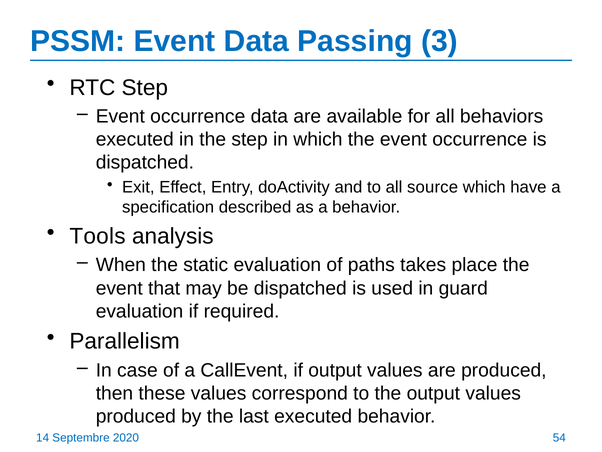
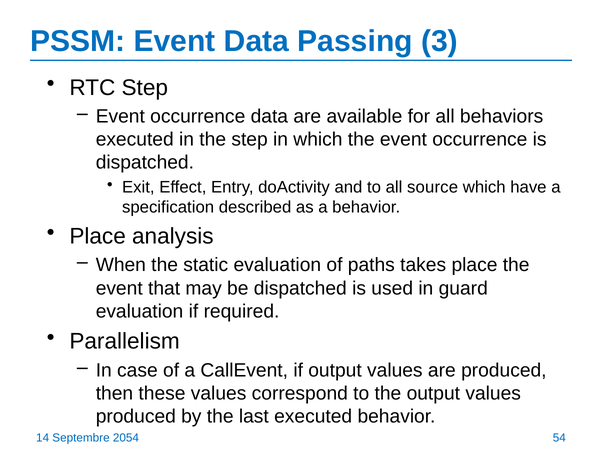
Tools at (98, 236): Tools -> Place
2020: 2020 -> 2054
